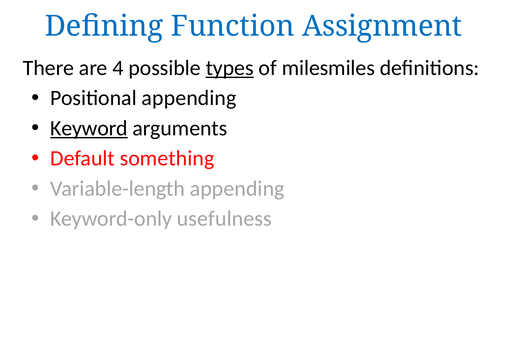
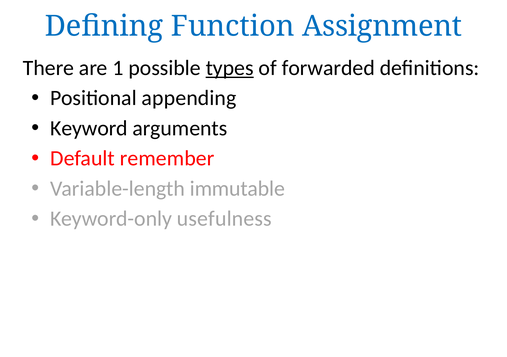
4: 4 -> 1
milesmiles: milesmiles -> forwarded
Keyword underline: present -> none
something: something -> remember
Variable-length appending: appending -> immutable
